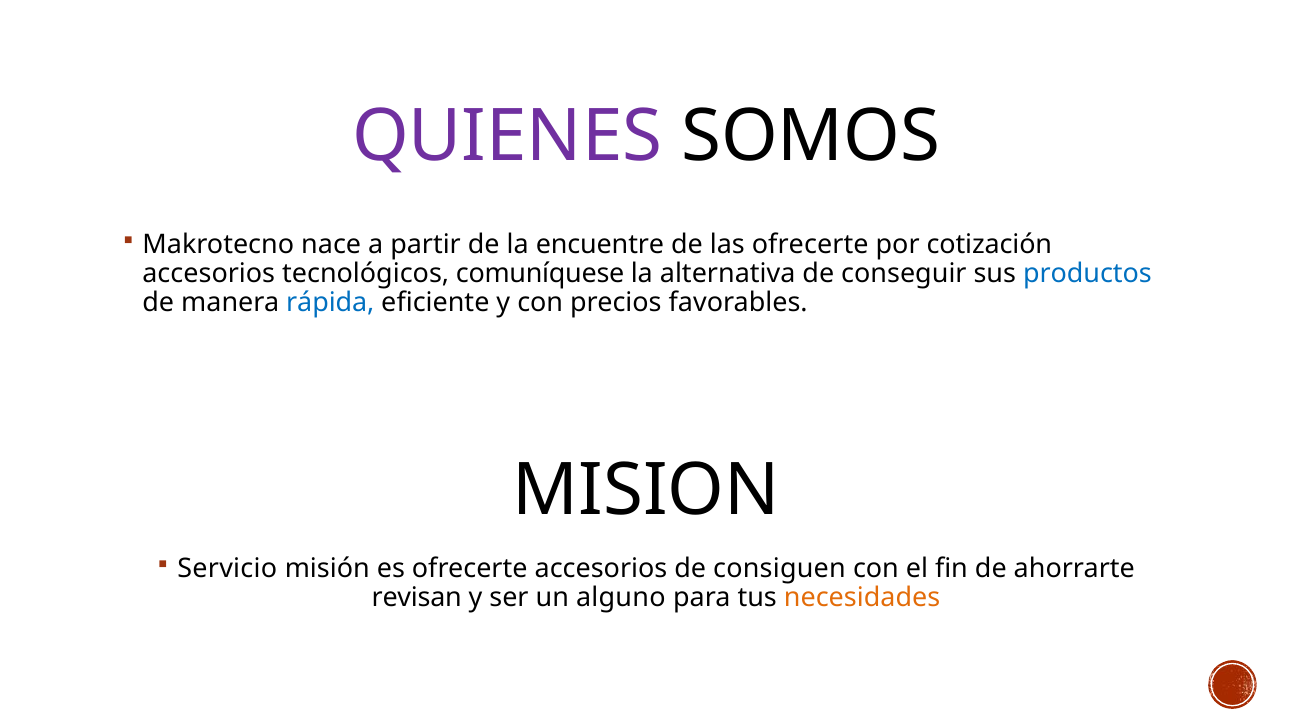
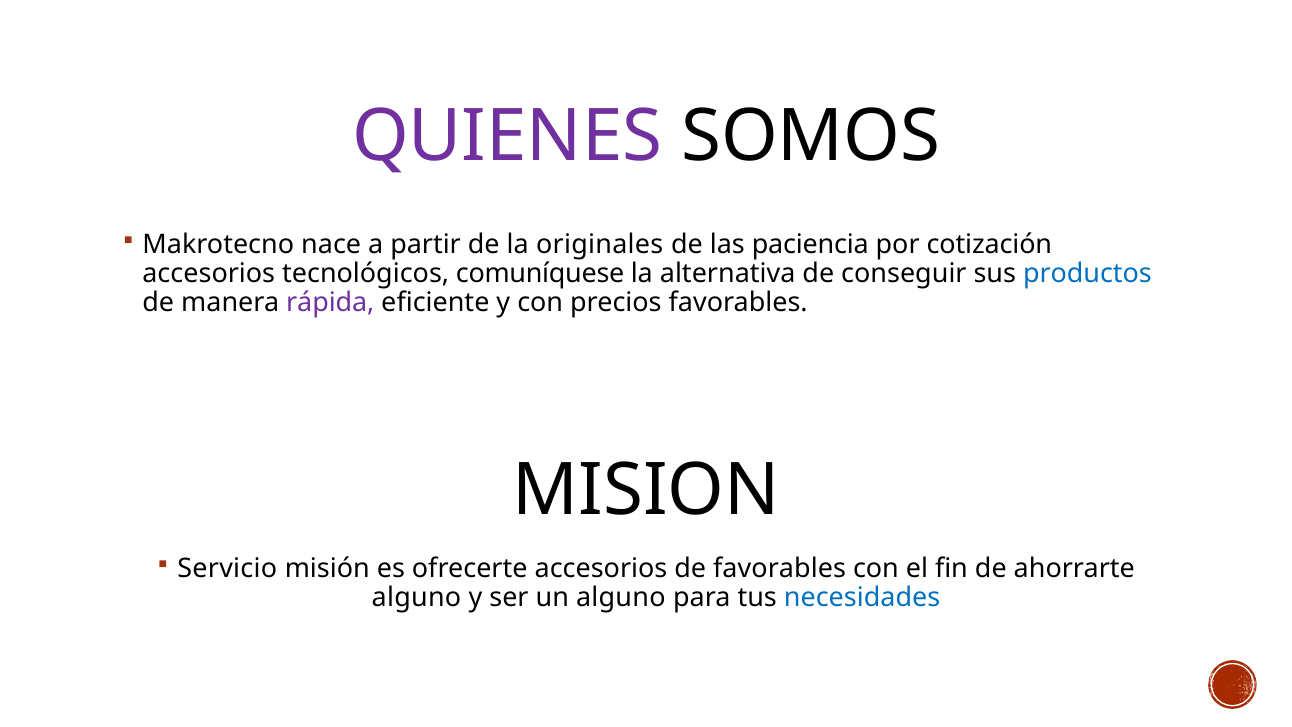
encuentre: encuentre -> originales
las ofrecerte: ofrecerte -> paciencia
rápida colour: blue -> purple
de consiguen: consiguen -> favorables
revisan at (417, 598): revisan -> alguno
necesidades colour: orange -> blue
